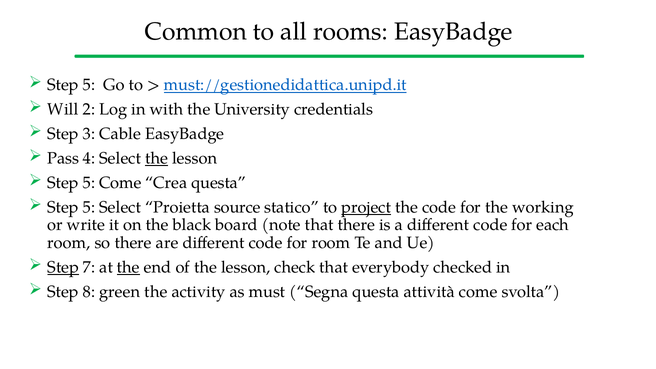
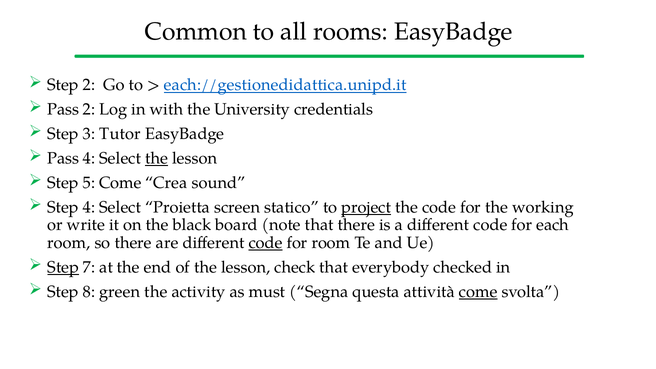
5 at (89, 85): 5 -> 2
must://gestionedidattica.unipd.it: must://gestionedidattica.unipd.it -> each://gestionedidattica.unipd.it
Will at (63, 109): Will -> Pass
Cable: Cable -> Tutor
Crea questa: questa -> sound
5 at (89, 207): 5 -> 4
source: source -> screen
code at (266, 243) underline: none -> present
the at (128, 267) underline: present -> none
come at (478, 292) underline: none -> present
